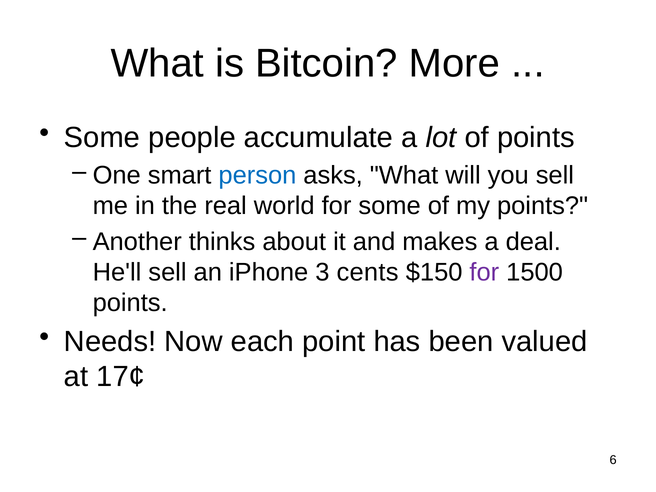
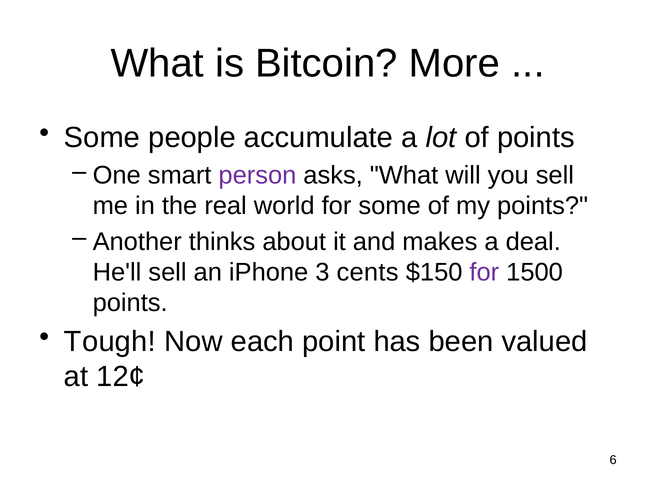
person colour: blue -> purple
Needs: Needs -> Tough
17¢: 17¢ -> 12¢
